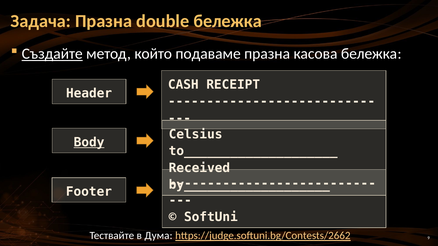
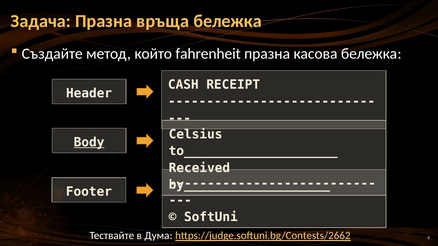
double: double -> връща
Създайте underline: present -> none
подаваме: подаваме -> fahrenheit
